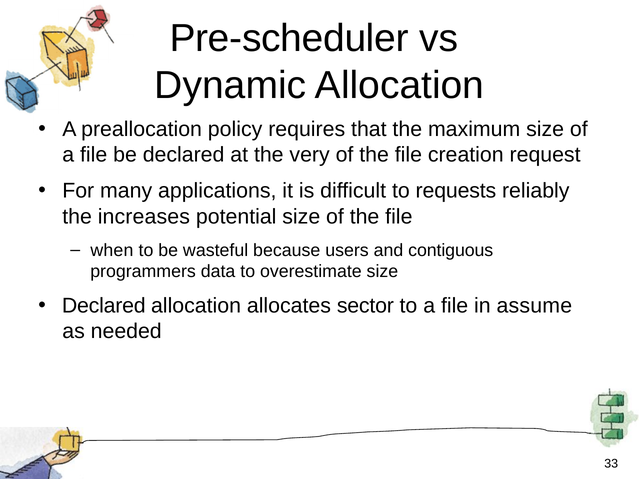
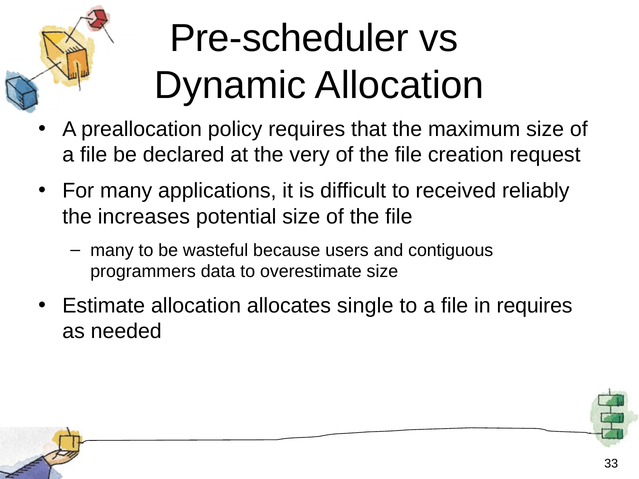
requests: requests -> received
when at (112, 250): when -> many
Declared at (104, 306): Declared -> Estimate
sector: sector -> single
in assume: assume -> requires
